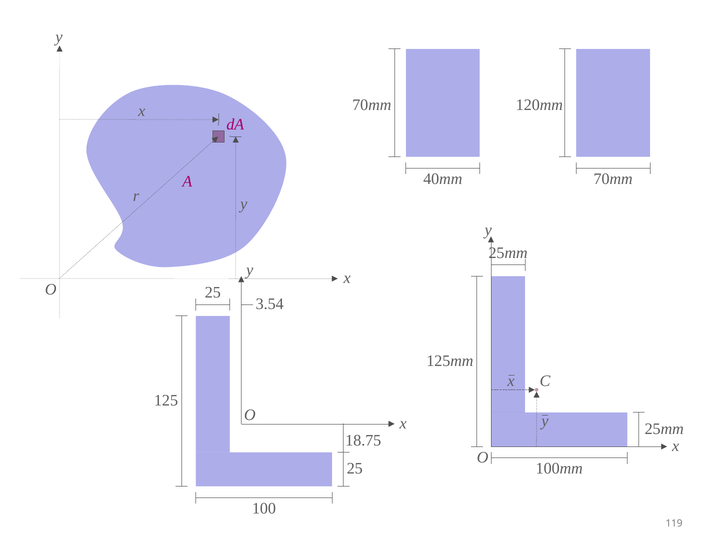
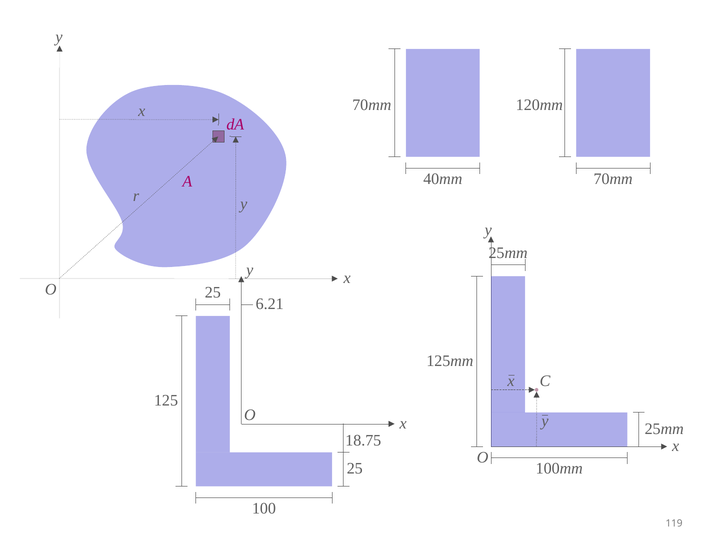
3.54: 3.54 -> 6.21
